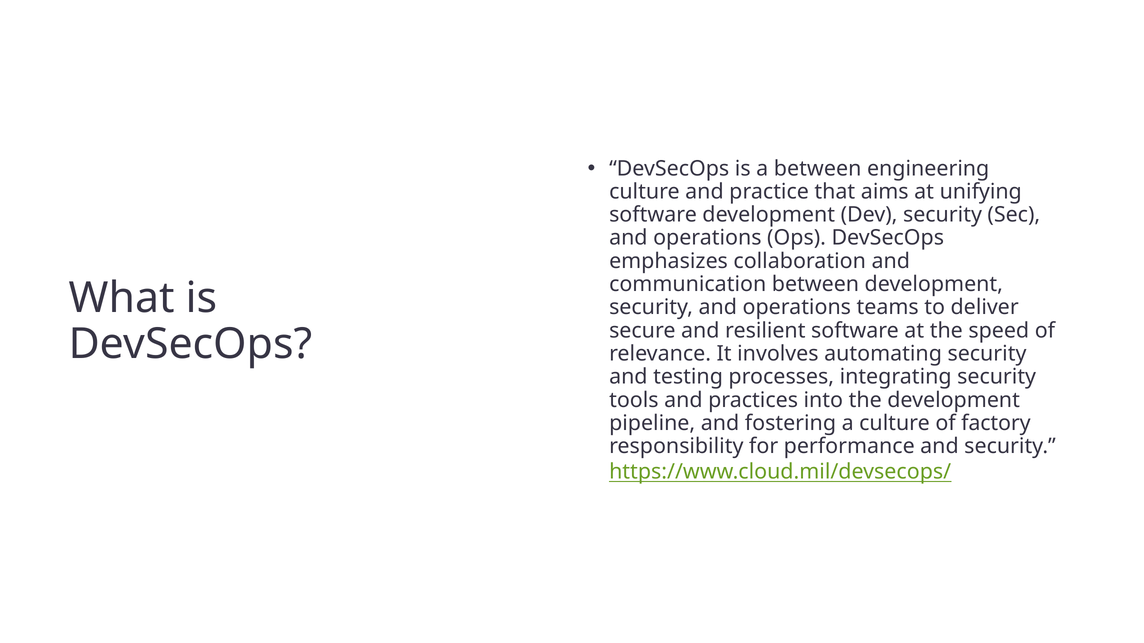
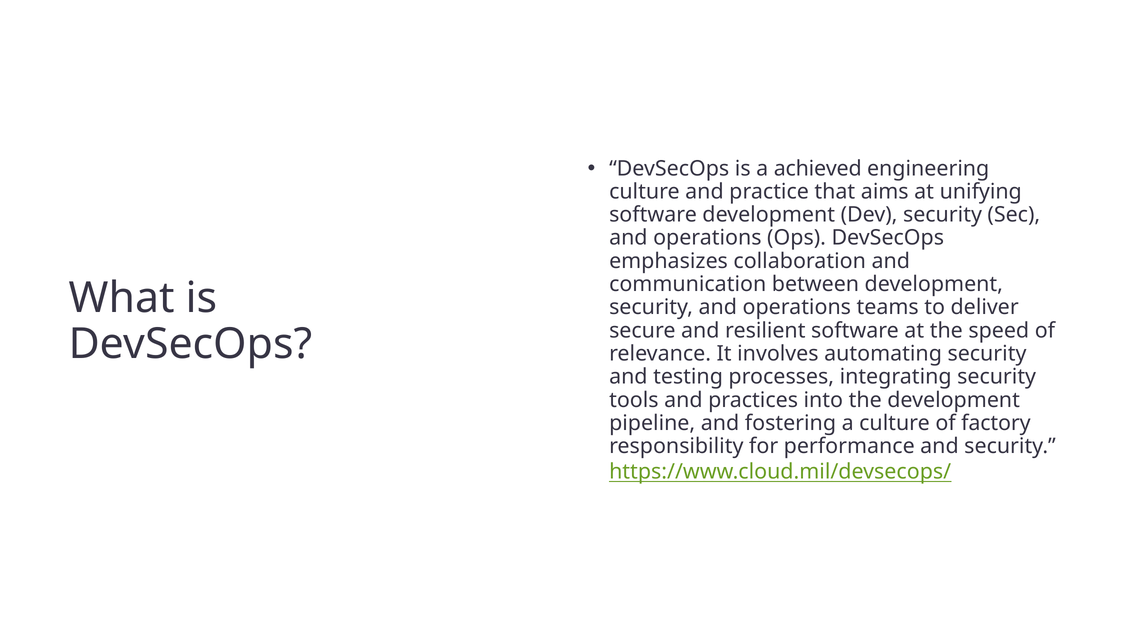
a between: between -> achieved
